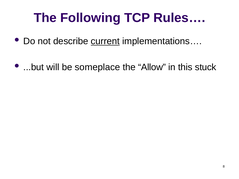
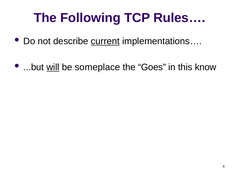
will underline: none -> present
Allow: Allow -> Goes
stuck: stuck -> know
